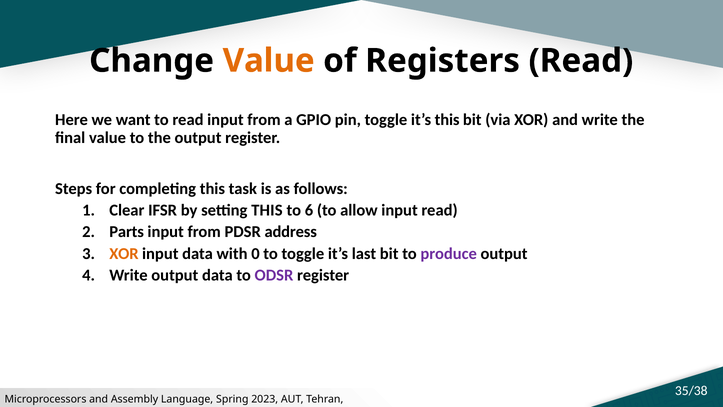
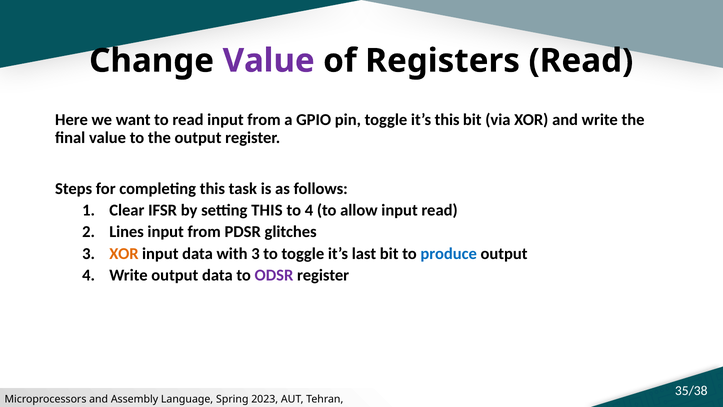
Value at (269, 61) colour: orange -> purple
to 6: 6 -> 4
Parts: Parts -> Lines
address: address -> glitches
with 0: 0 -> 3
produce colour: purple -> blue
